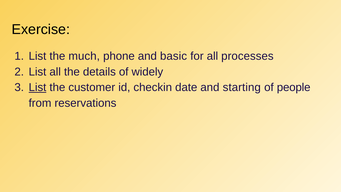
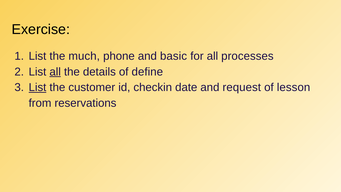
all at (55, 72) underline: none -> present
widely: widely -> define
starting: starting -> request
people: people -> lesson
